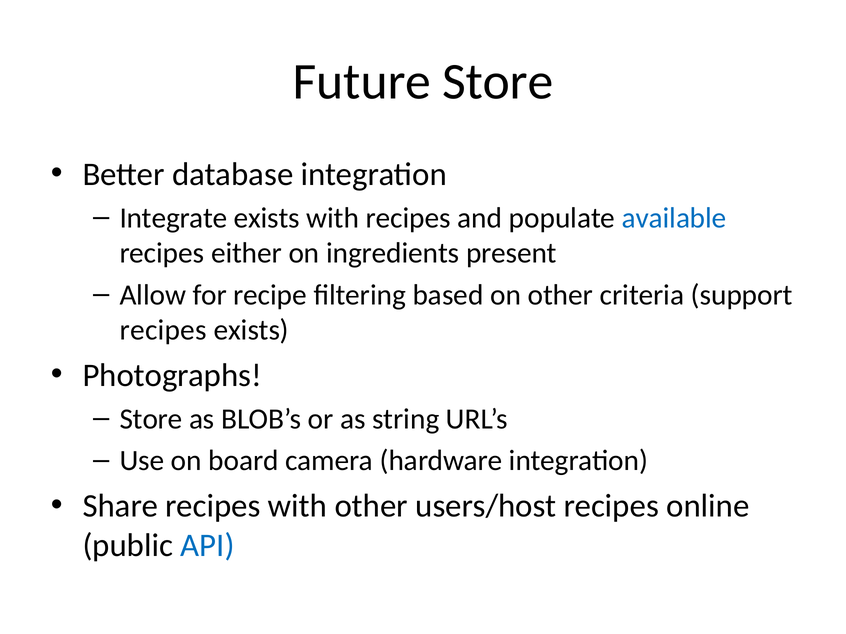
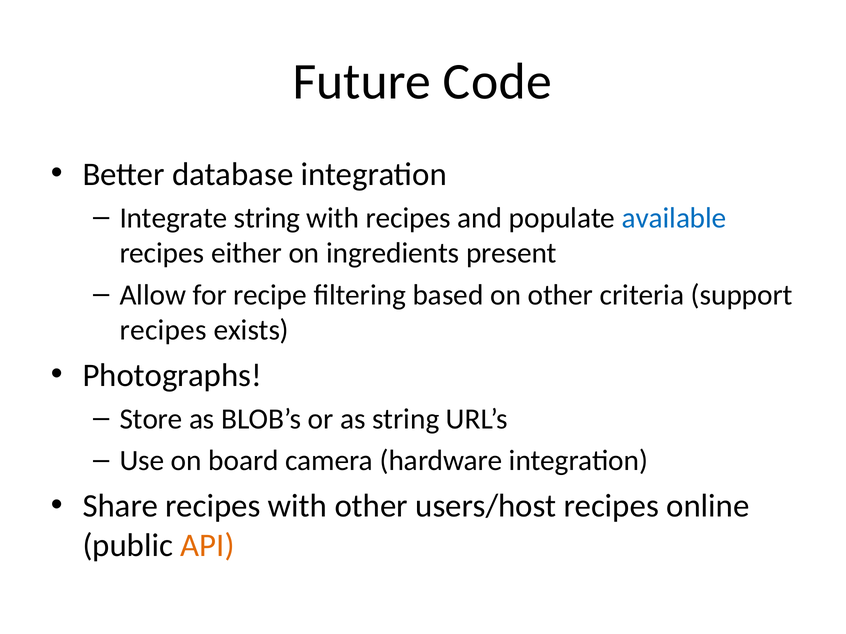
Future Store: Store -> Code
Integrate exists: exists -> string
API colour: blue -> orange
